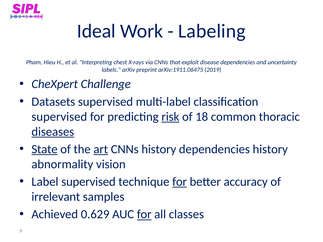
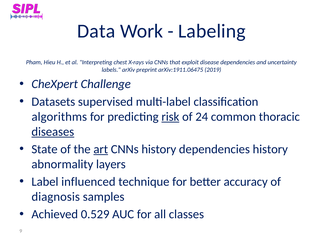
Ideal: Ideal -> Data
supervised at (59, 117): supervised -> algorithms
18: 18 -> 24
State underline: present -> none
vision: vision -> layers
Label supervised: supervised -> influenced
for at (180, 182) underline: present -> none
irrelevant: irrelevant -> diagnosis
0.629: 0.629 -> 0.529
for at (144, 215) underline: present -> none
